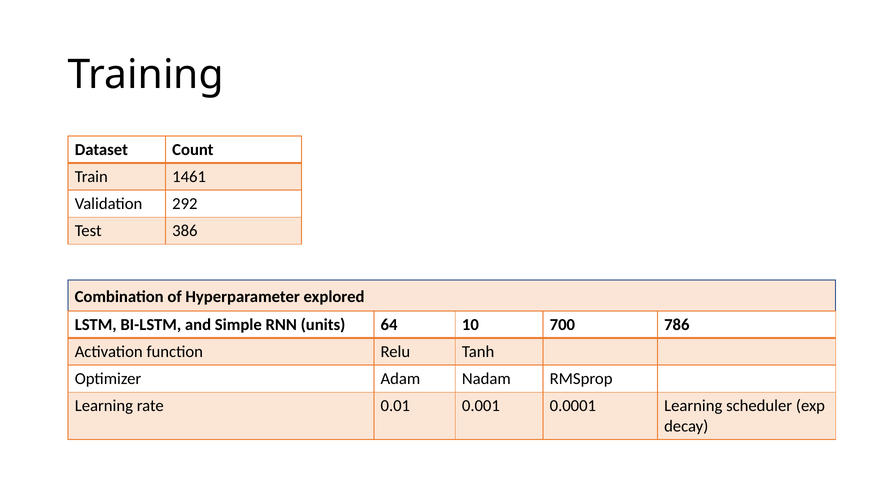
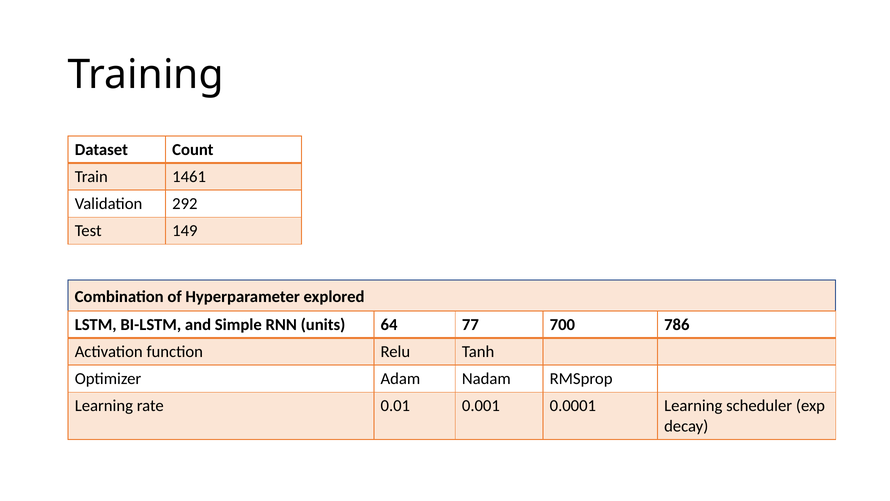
386: 386 -> 149
10: 10 -> 77
